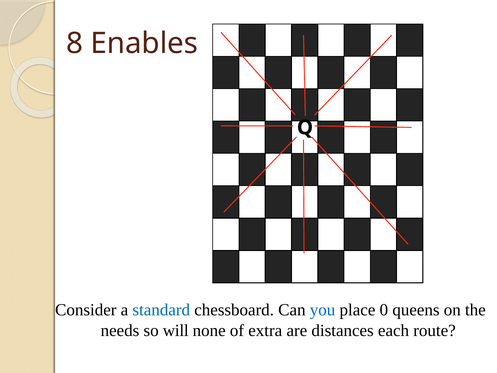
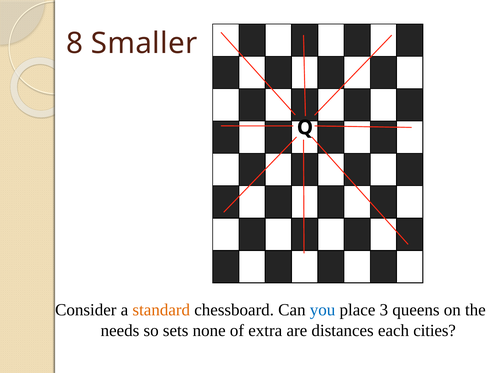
Enables: Enables -> Smaller
standard colour: blue -> orange
0: 0 -> 3
will: will -> sets
route: route -> cities
